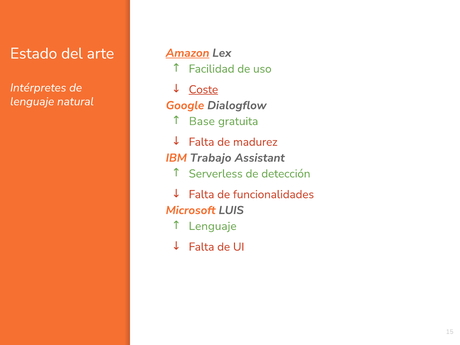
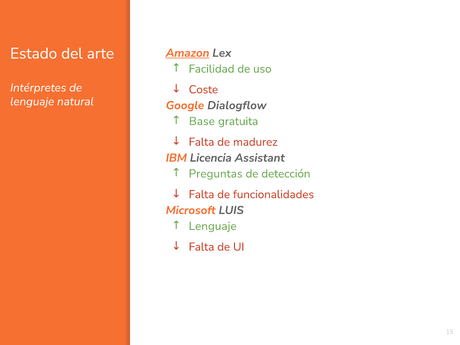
Coste underline: present -> none
Trabajo: Trabajo -> Licencia
Serverless: Serverless -> Preguntas
